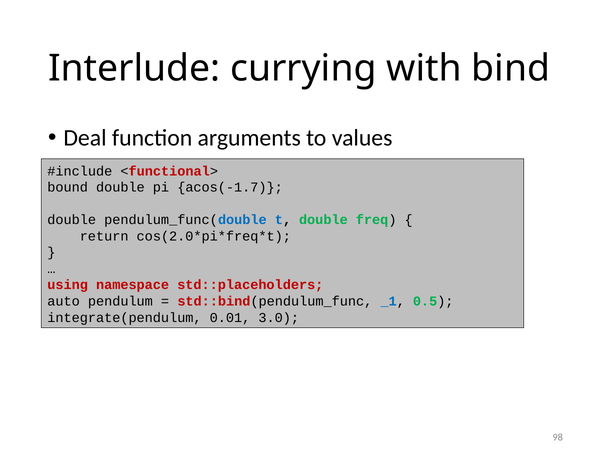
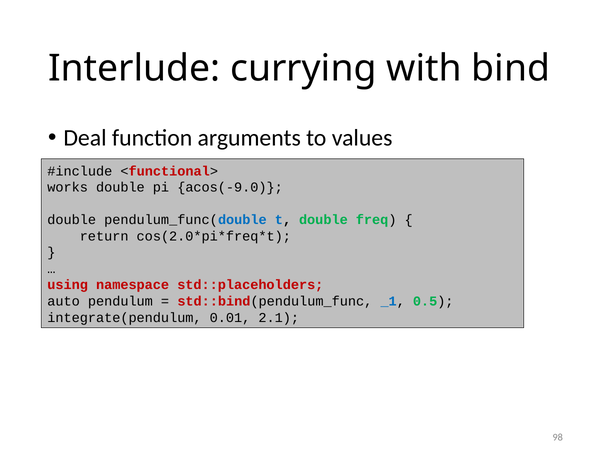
bound: bound -> works
acos(-1.7: acos(-1.7 -> acos(-9.0
3.0: 3.0 -> 2.1
